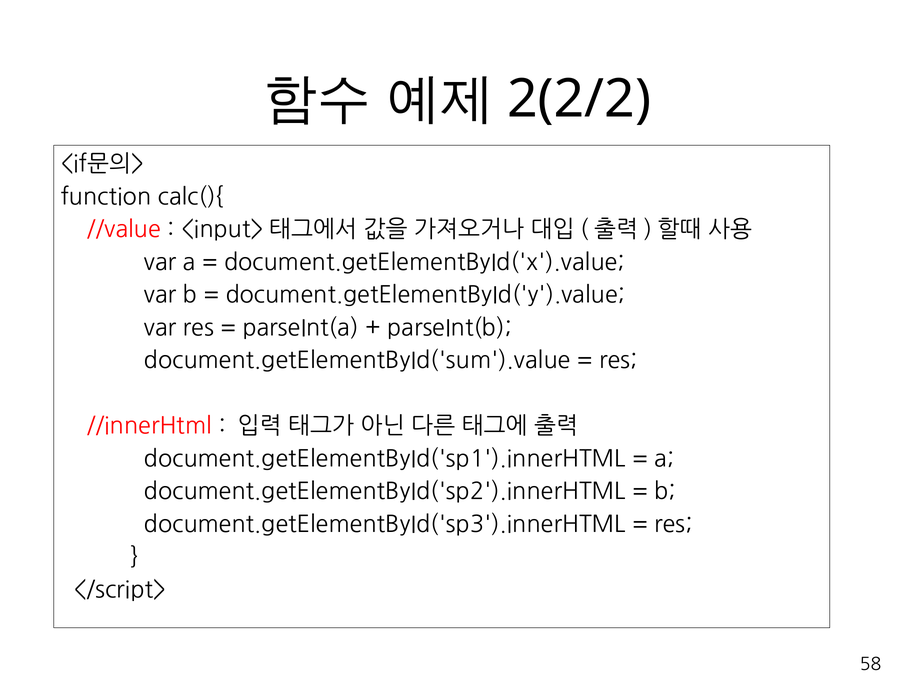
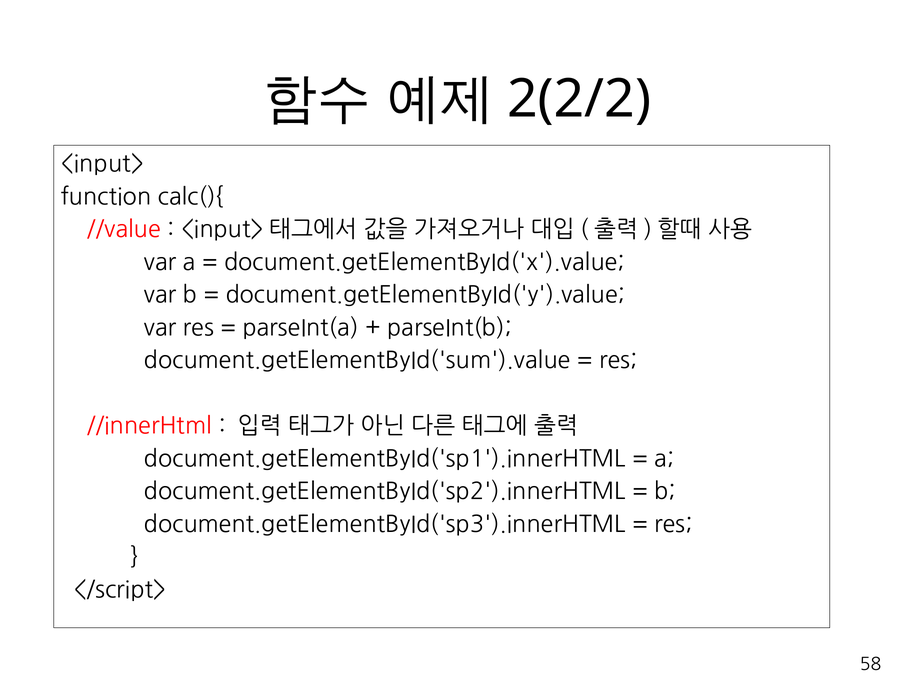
<if문의>: <if문의> -> <input>
